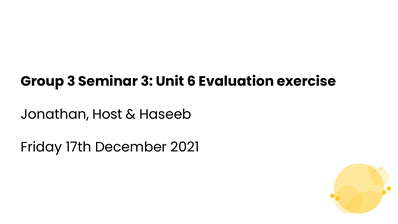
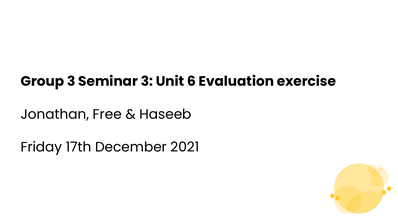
Host: Host -> Free
